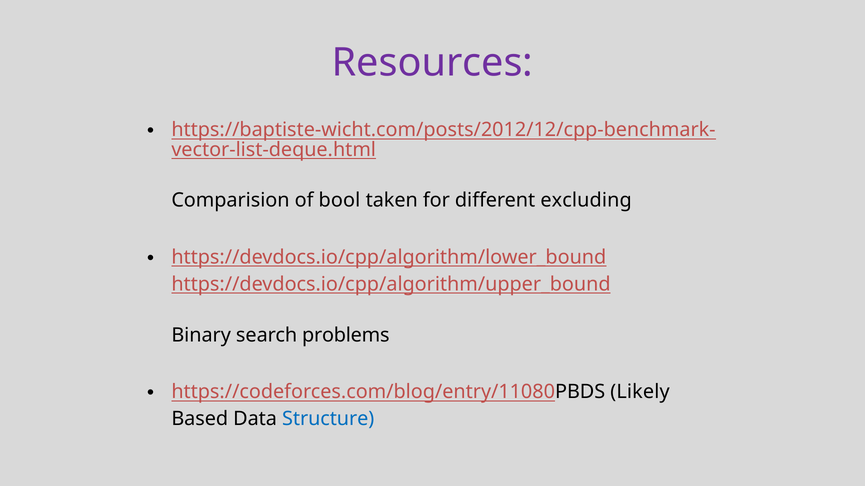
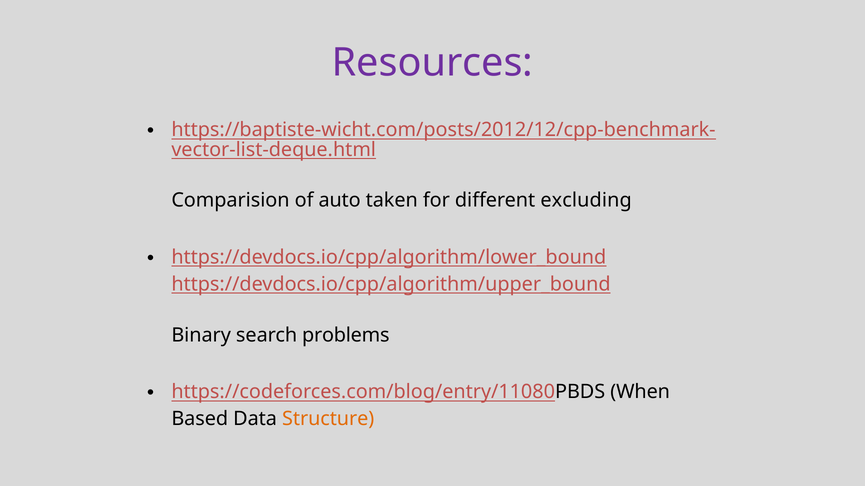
bool: bool -> auto
Likely: Likely -> When
Structure colour: blue -> orange
